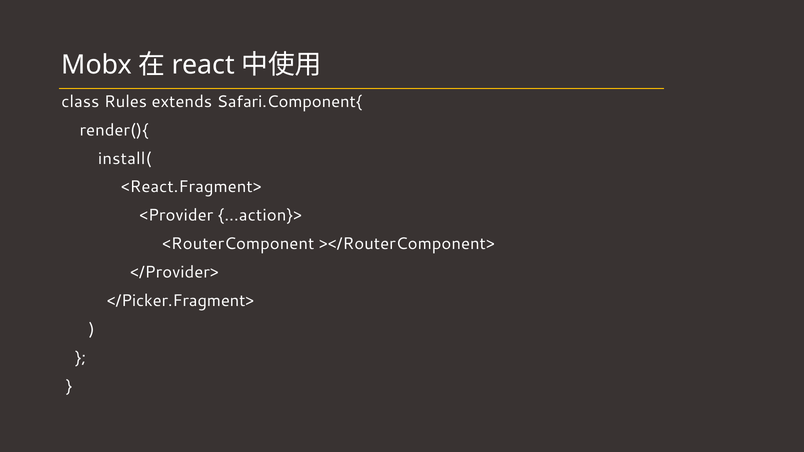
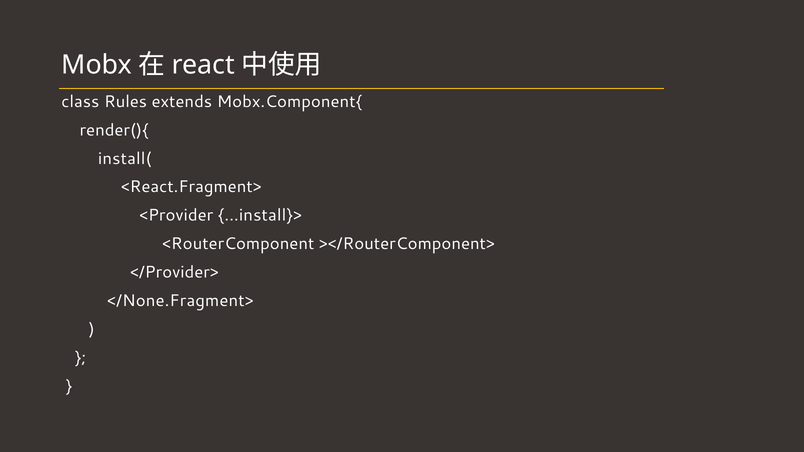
Safari.Component{: Safari.Component{ -> Mobx.Component{
...action}>: ...action}> -> ...install}>
</Picker.Fragment>: </Picker.Fragment> -> </None.Fragment>
